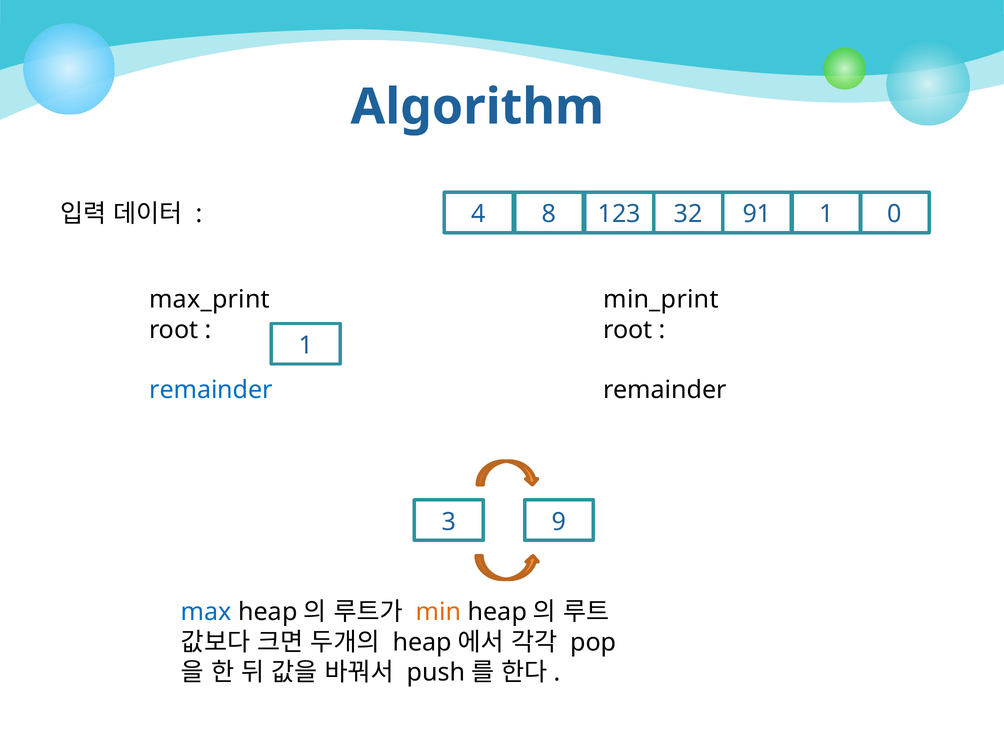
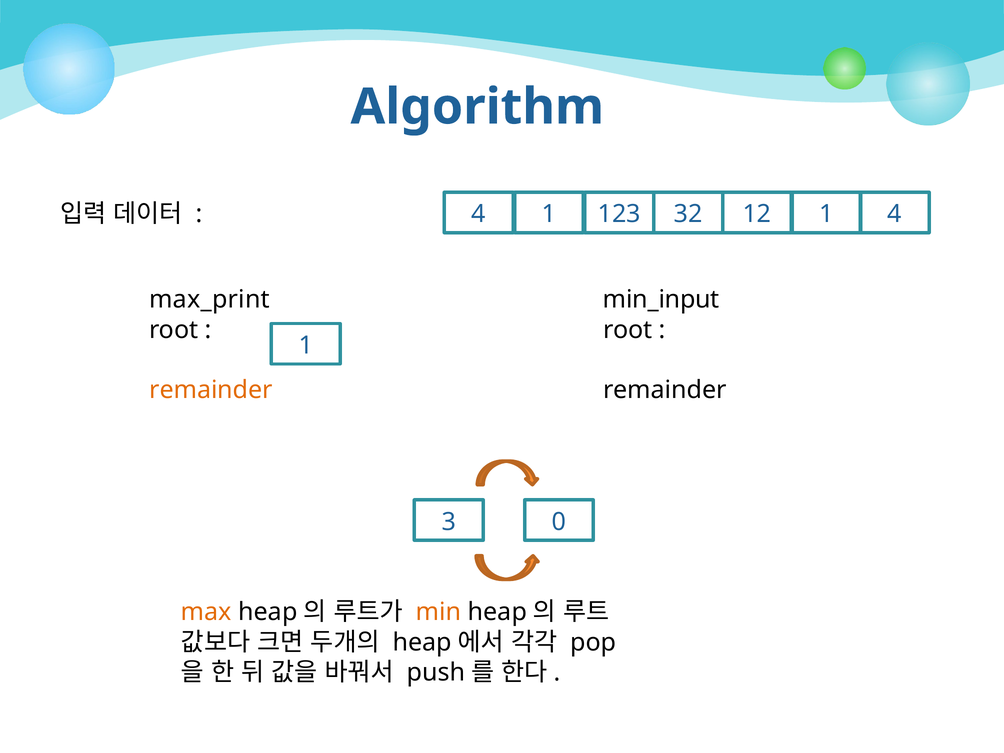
4 8: 8 -> 1
91: 91 -> 12
1 0: 0 -> 4
min_print: min_print -> min_input
remainder at (211, 390) colour: blue -> orange
9: 9 -> 0
max colour: blue -> orange
